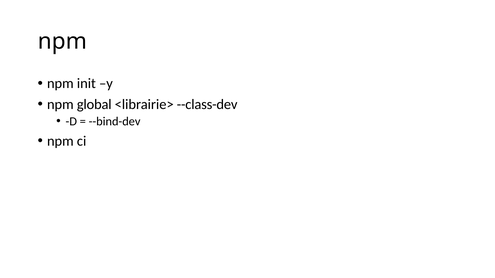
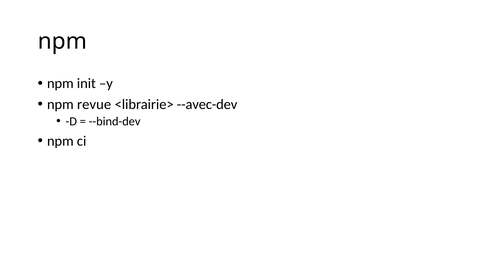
global: global -> revue
--class-dev: --class-dev -> --avec-dev
